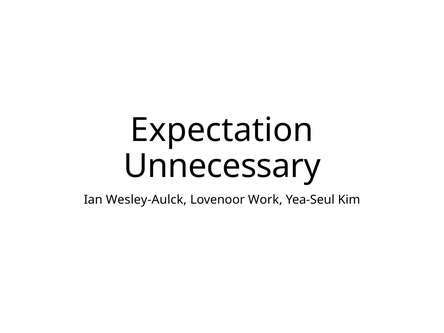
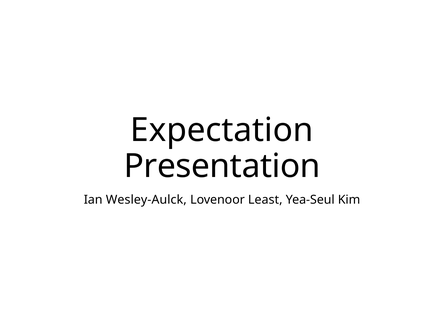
Unnecessary: Unnecessary -> Presentation
Work: Work -> Least
